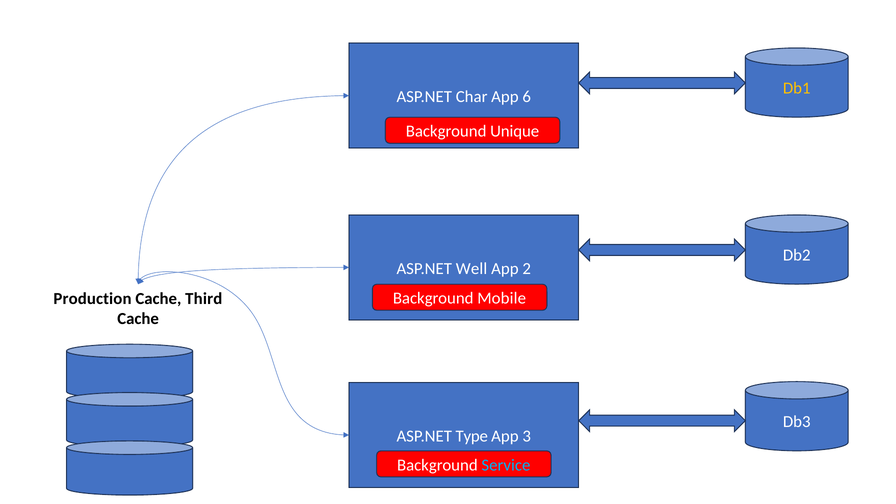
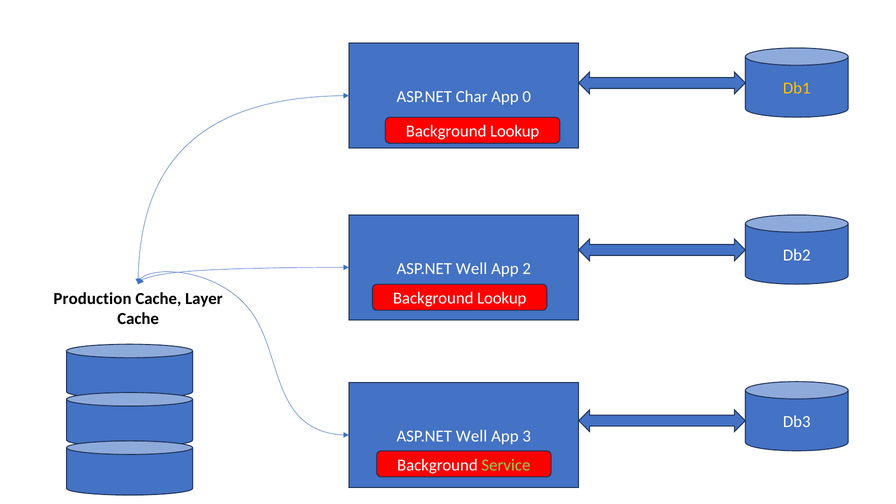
6: 6 -> 0
Unique at (515, 131): Unique -> Lookup
Mobile at (502, 298): Mobile -> Lookup
Third: Third -> Layer
Type at (472, 436): Type -> Well
Service colour: light blue -> light green
